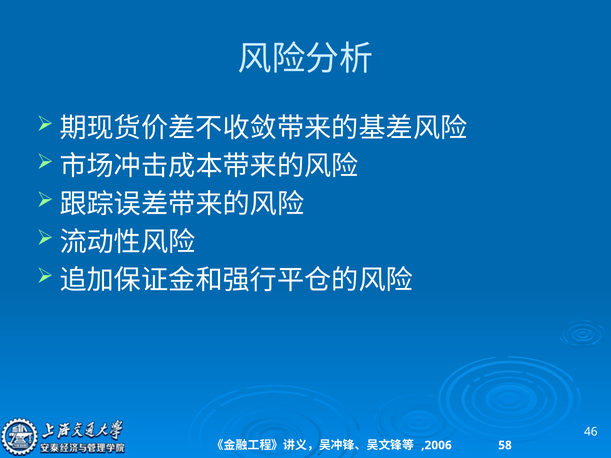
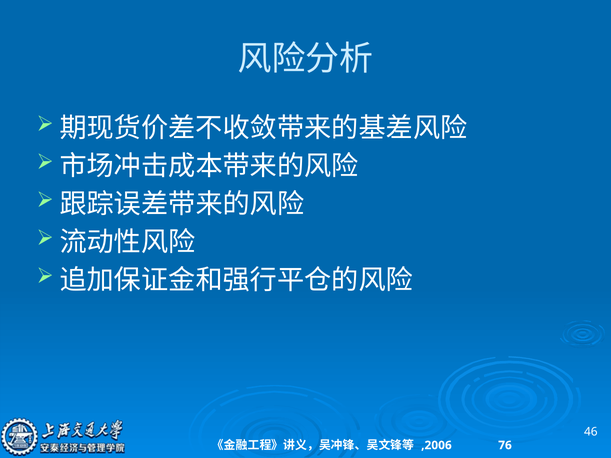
58: 58 -> 76
